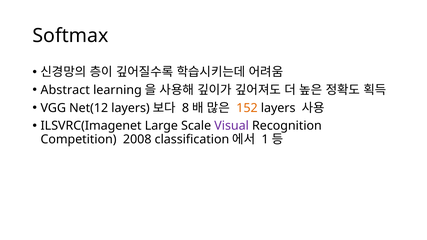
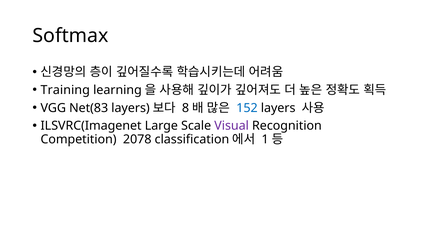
Abstract: Abstract -> Training
Net(12: Net(12 -> Net(83
152 colour: orange -> blue
2008: 2008 -> 2078
